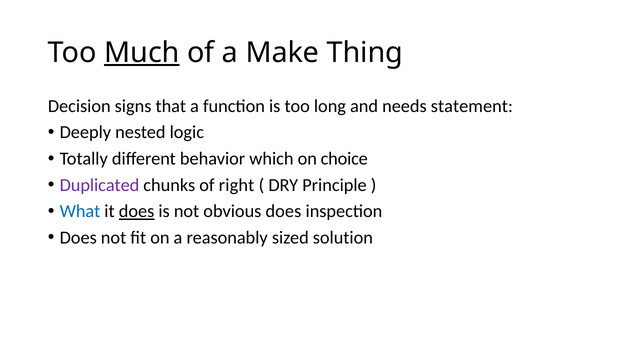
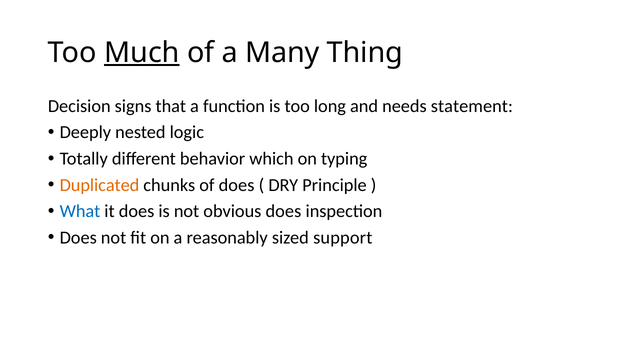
Make: Make -> Many
choice: choice -> typing
Duplicated colour: purple -> orange
of right: right -> does
does at (137, 212) underline: present -> none
solution: solution -> support
